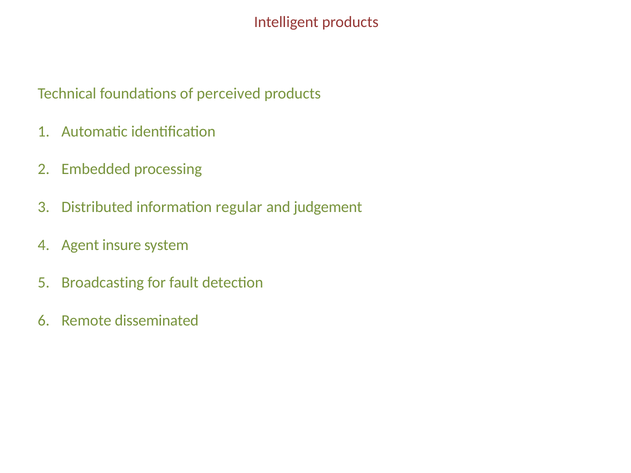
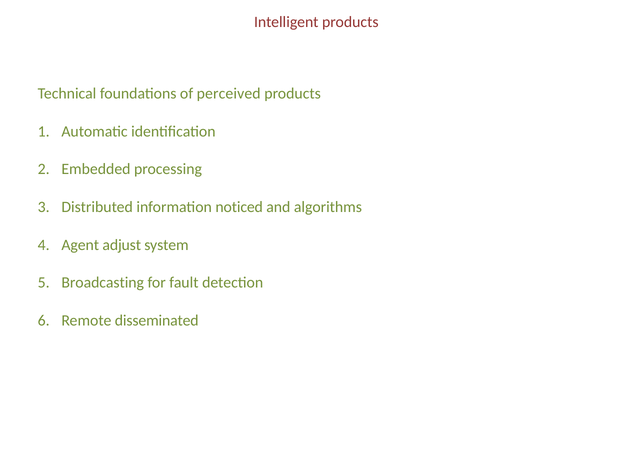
regular: regular -> noticed
judgement: judgement -> algorithms
insure: insure -> adjust
